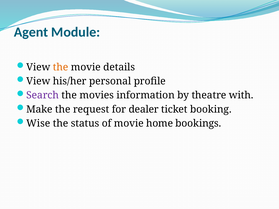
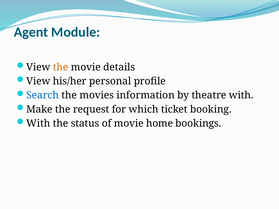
Search colour: purple -> blue
dealer: dealer -> which
Wise at (38, 124): Wise -> With
